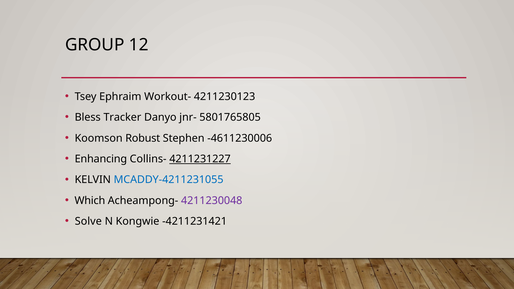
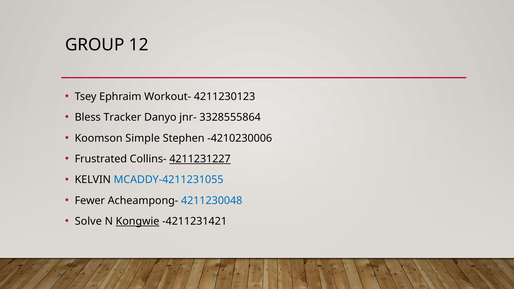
5801765805: 5801765805 -> 3328555864
Robust: Robust -> Simple
-4611230006: -4611230006 -> -4210230006
Enhancing: Enhancing -> Frustrated
Which: Which -> Fewer
4211230048 colour: purple -> blue
Kongwie underline: none -> present
